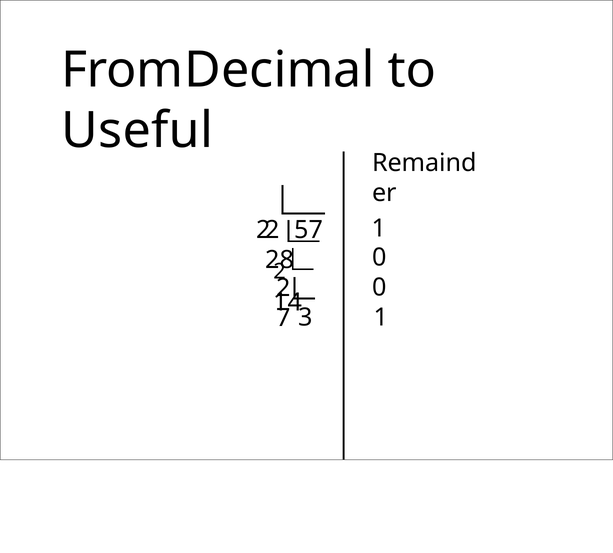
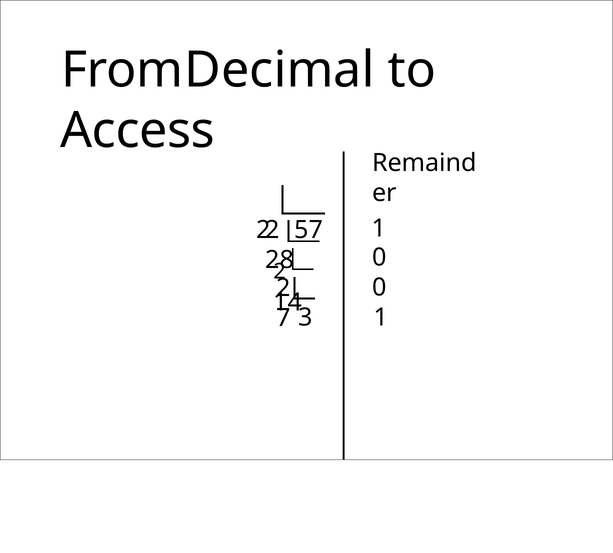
Useful: Useful -> Access
